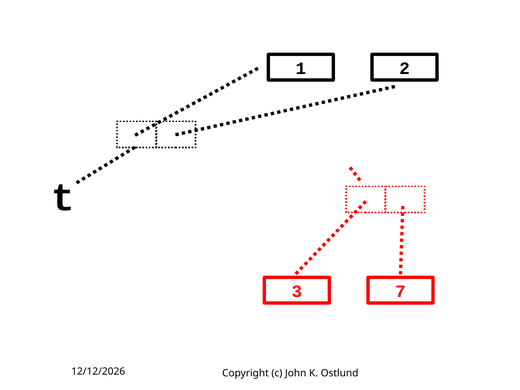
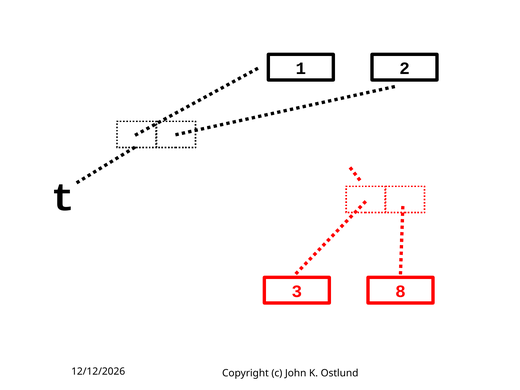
7: 7 -> 8
